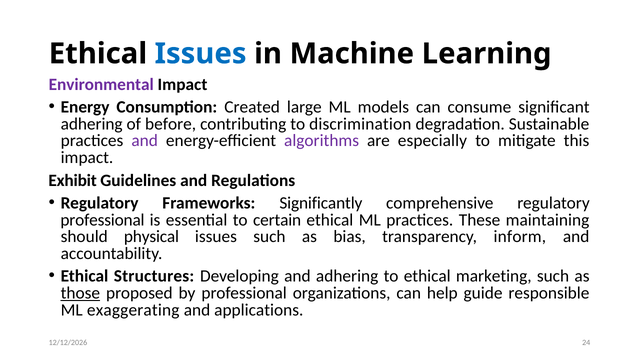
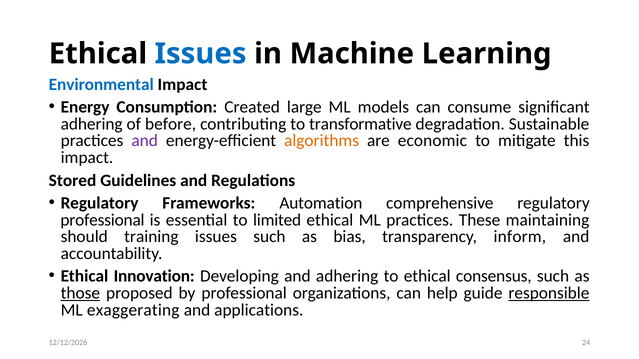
Environmental colour: purple -> blue
discrimination: discrimination -> transformative
algorithms colour: purple -> orange
especially: especially -> economic
Exhibit: Exhibit -> Stored
Significantly: Significantly -> Automation
certain: certain -> limited
physical: physical -> training
Structures: Structures -> Innovation
marketing: marketing -> consensus
responsible underline: none -> present
